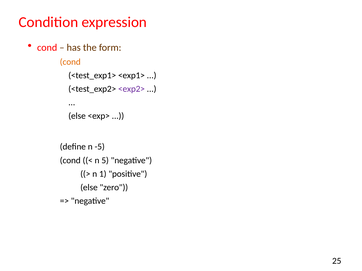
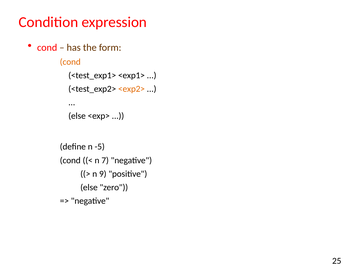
<exp2> colour: purple -> orange
5: 5 -> 7
1: 1 -> 9
